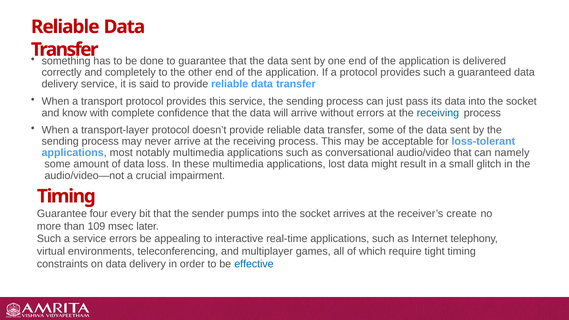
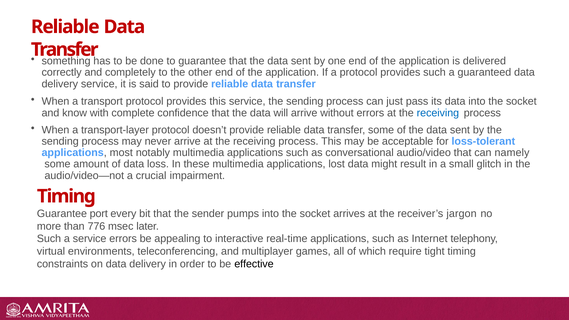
four: four -> port
create: create -> jargon
109: 109 -> 776
effective colour: blue -> black
